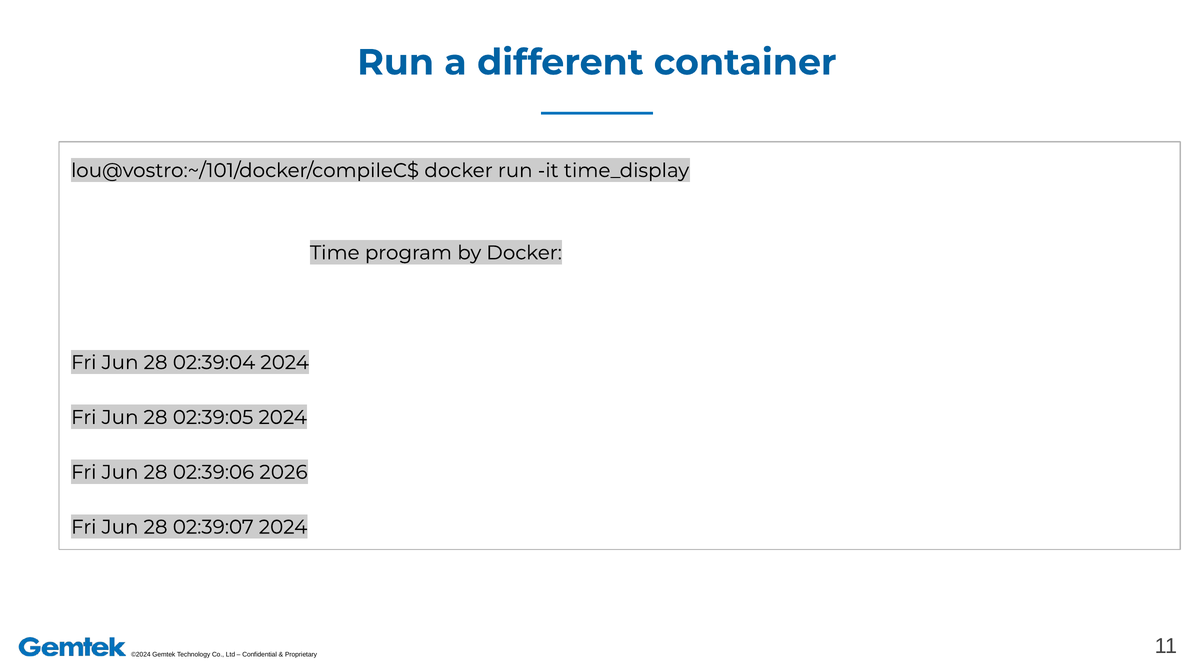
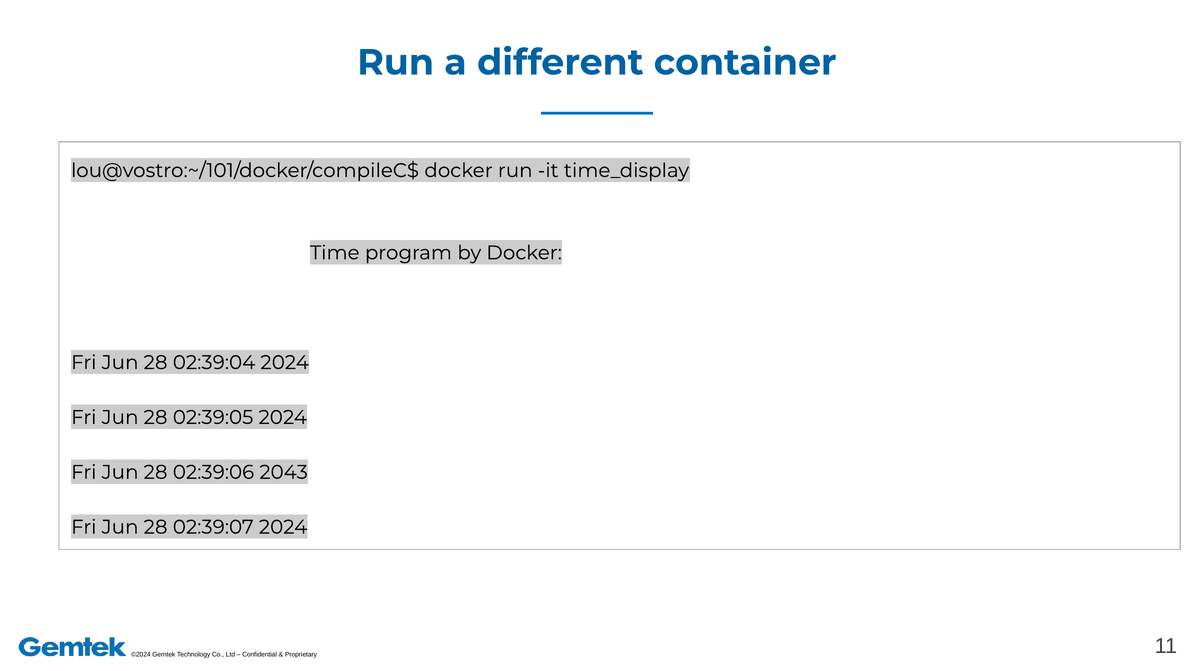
2026: 2026 -> 2043
